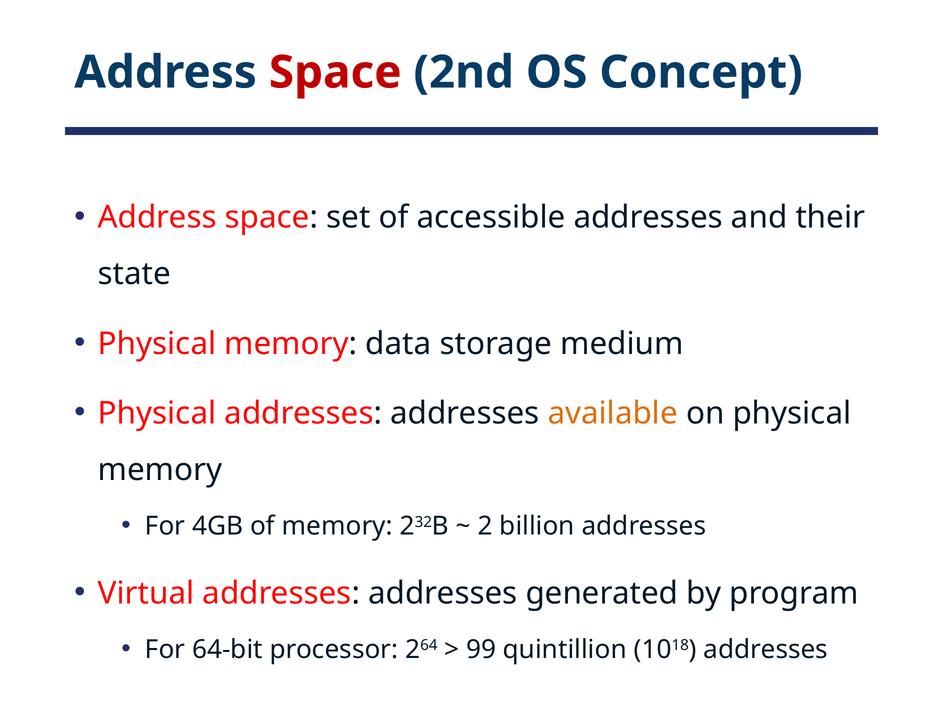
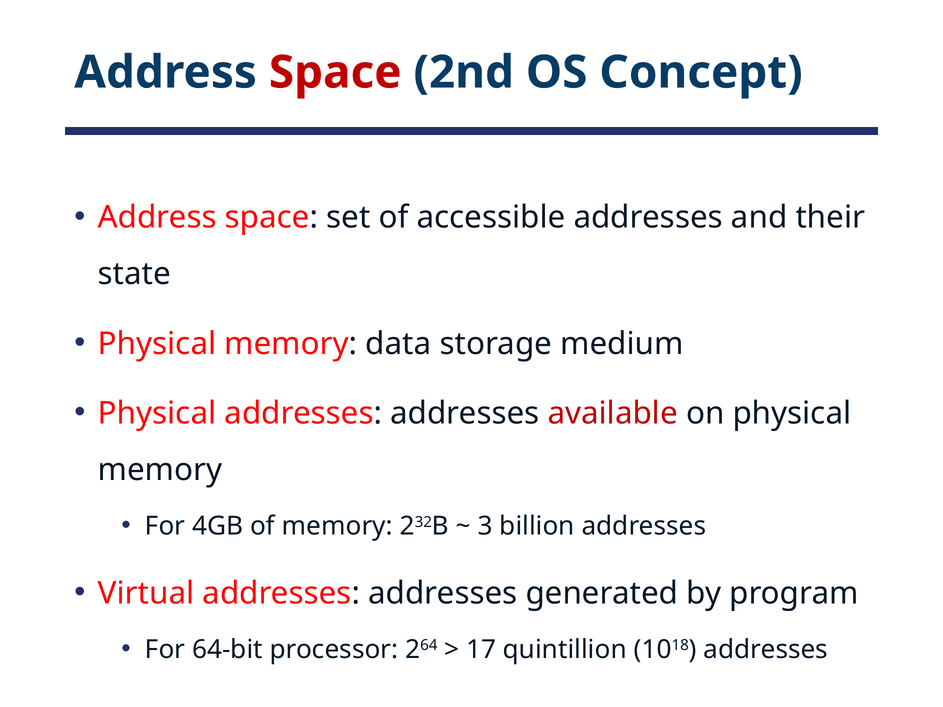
available colour: orange -> red
2: 2 -> 3
99: 99 -> 17
